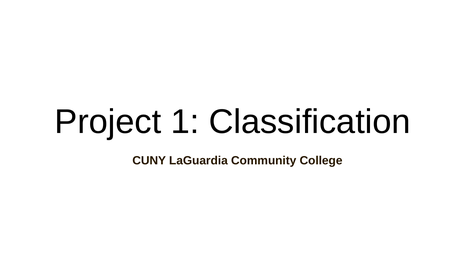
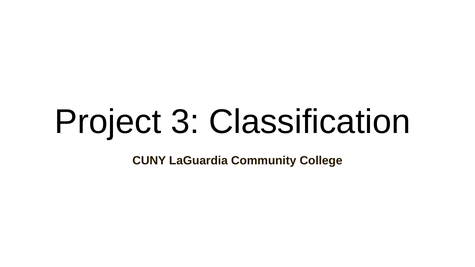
1: 1 -> 3
